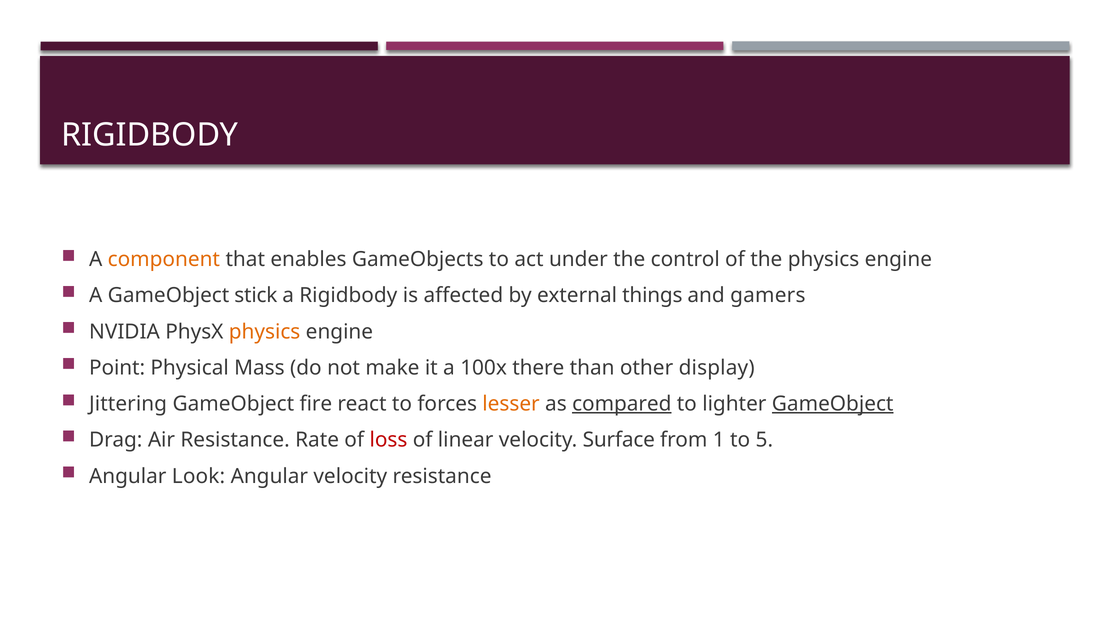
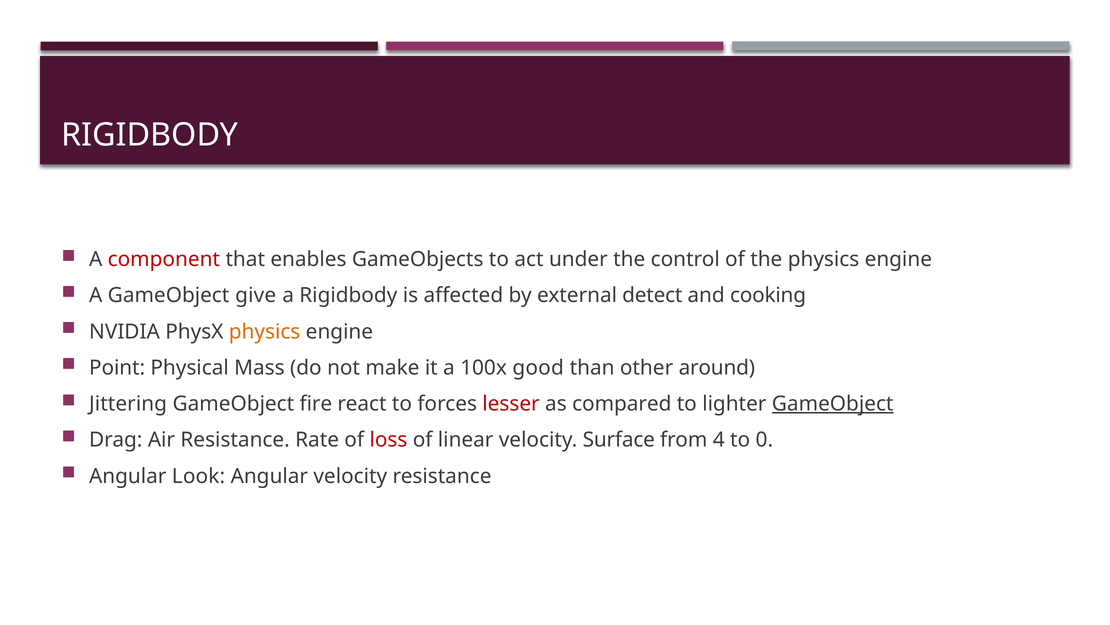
component colour: orange -> red
stick: stick -> give
things: things -> detect
gamers: gamers -> cooking
there: there -> good
display: display -> around
lesser colour: orange -> red
compared underline: present -> none
1: 1 -> 4
5: 5 -> 0
